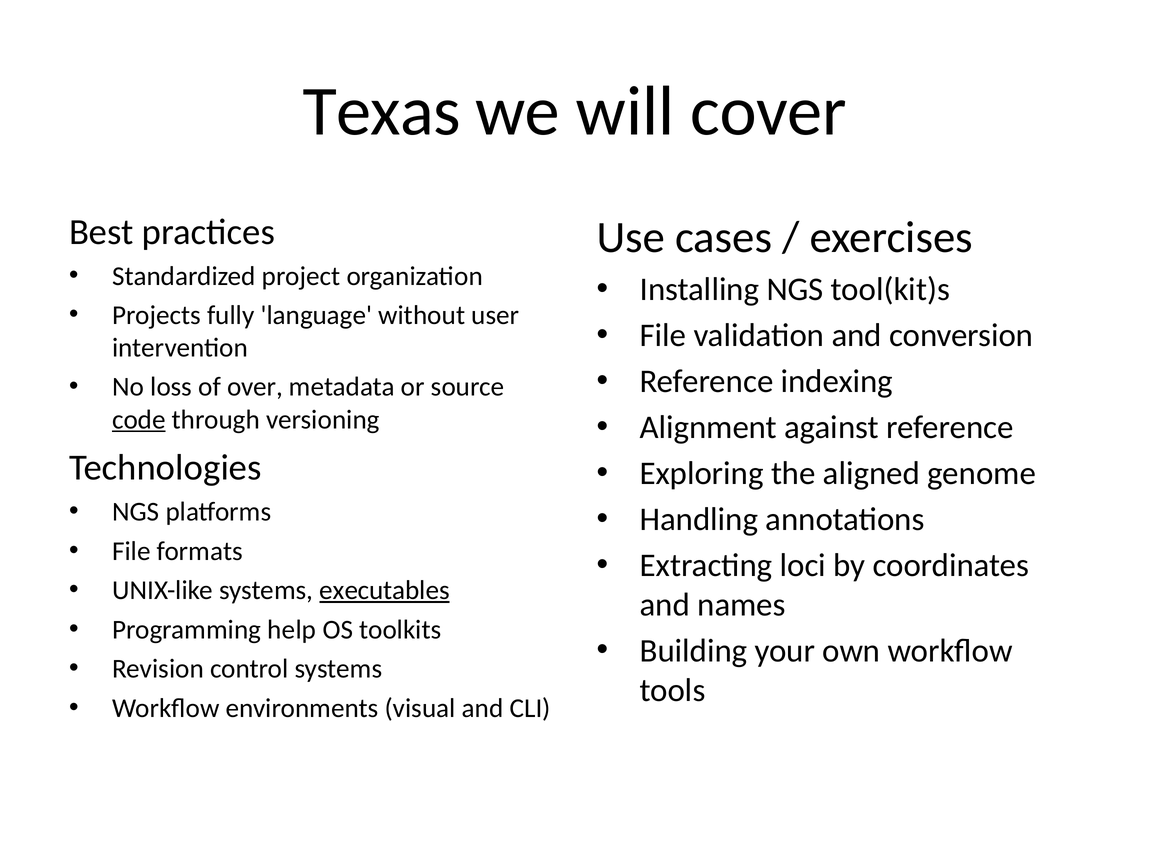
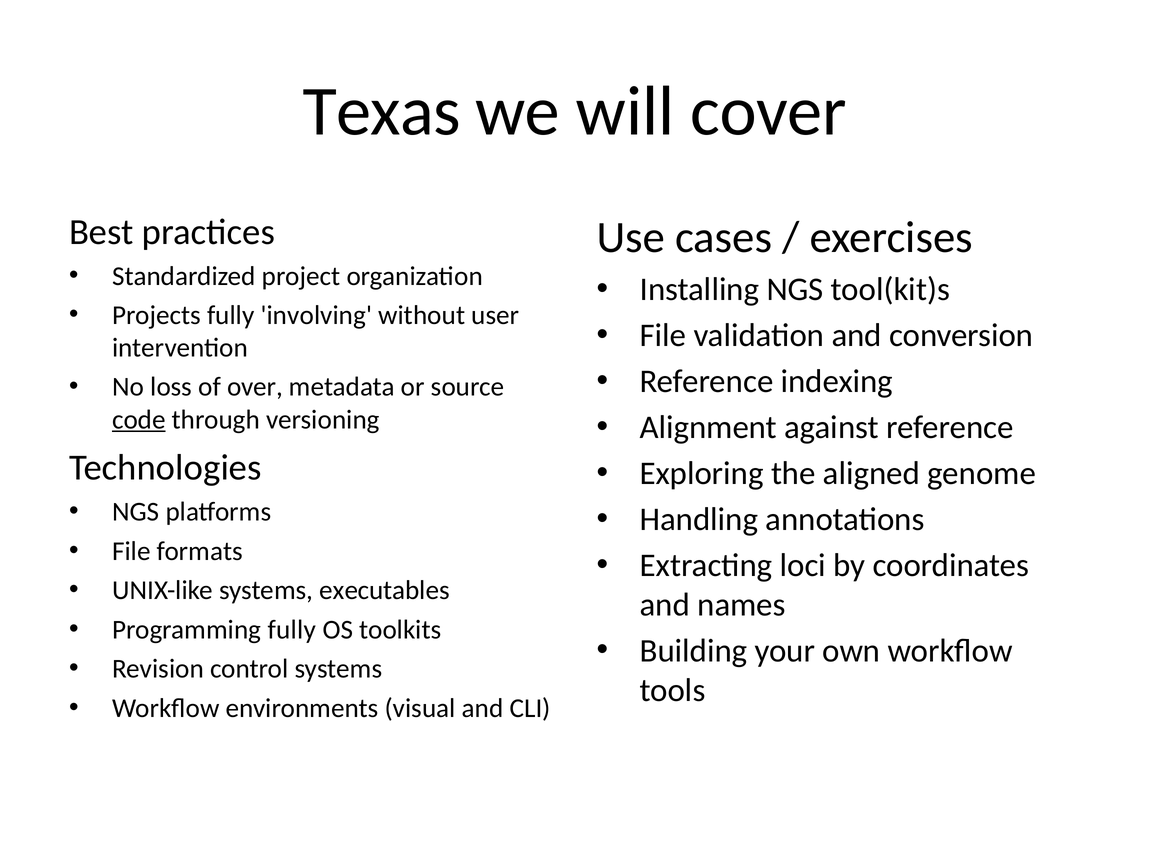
language: language -> involving
executables underline: present -> none
Programming help: help -> fully
